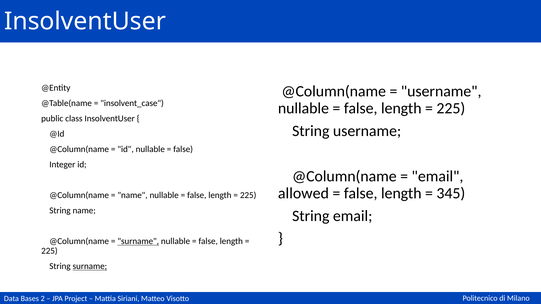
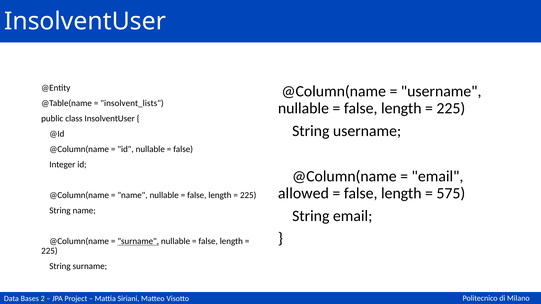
insolvent_case: insolvent_case -> insolvent_lists
345: 345 -> 575
surname at (90, 267) underline: present -> none
